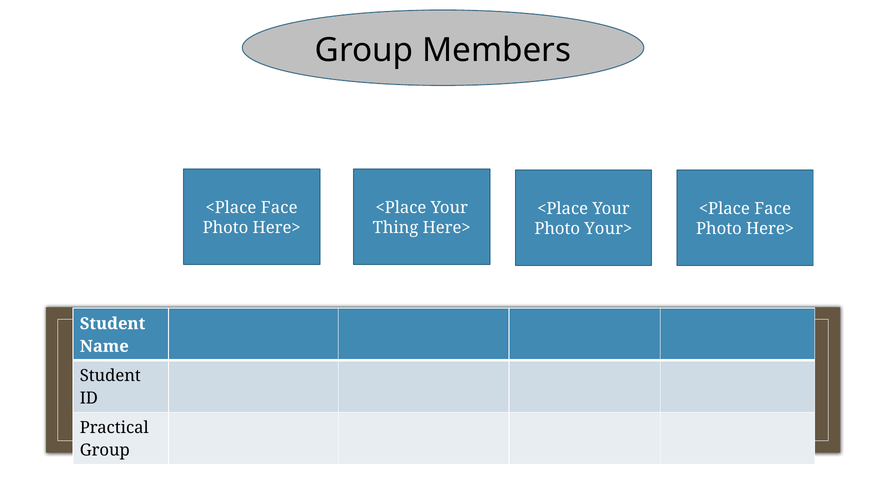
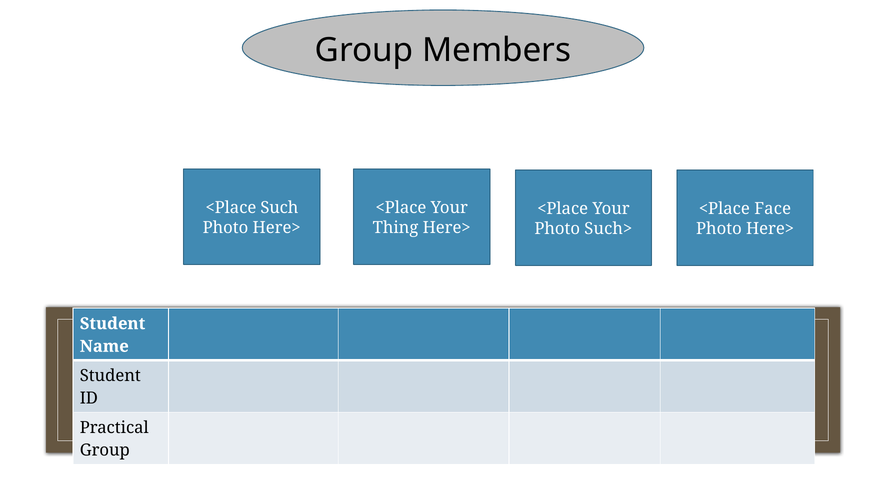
Face at (279, 208): Face -> Such
Your>: Your> -> Such>
